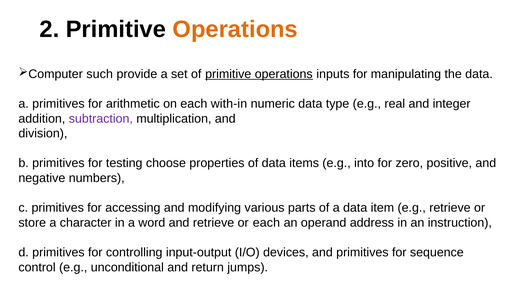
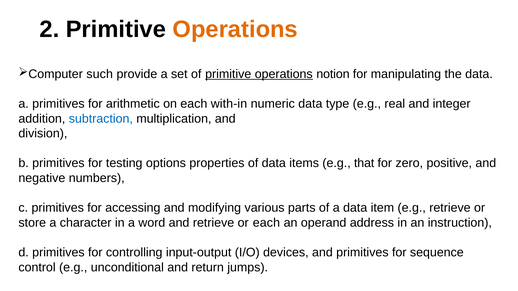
inputs: inputs -> notion
subtraction colour: purple -> blue
choose: choose -> options
into: into -> that
